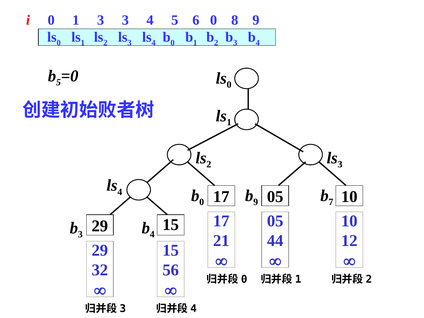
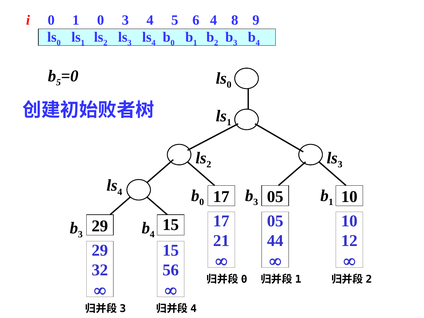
1 3: 3 -> 0
6 0: 0 -> 4
9 at (256, 202): 9 -> 3
7 at (331, 202): 7 -> 1
